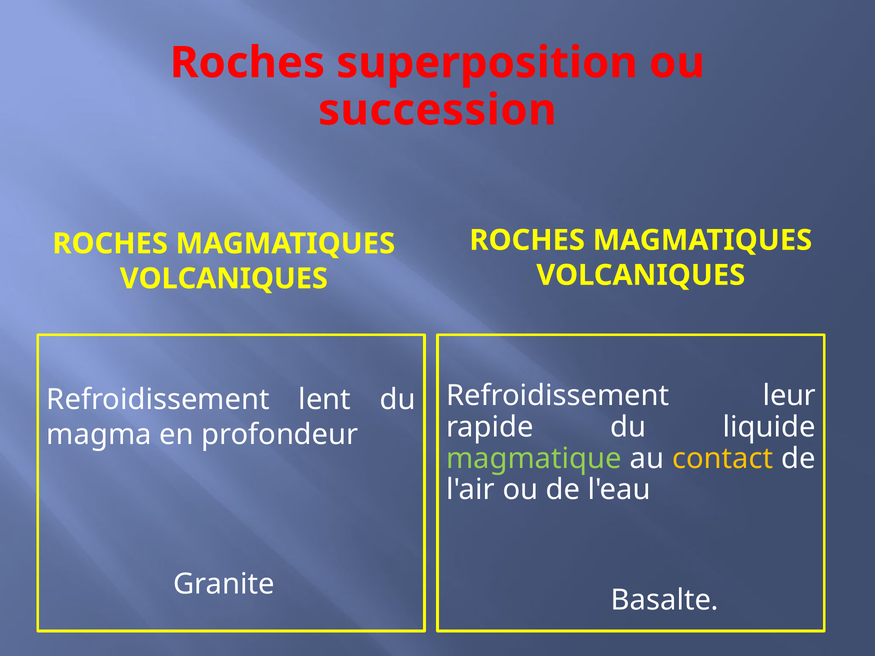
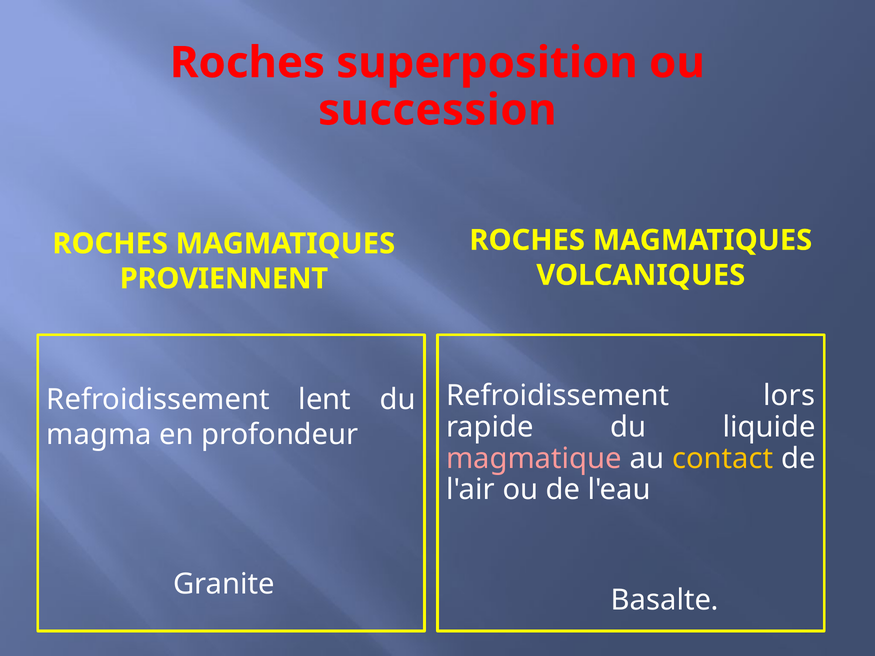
VOLCANIQUES at (224, 279): VOLCANIQUES -> PROVIENNENT
leur: leur -> lors
magmatique colour: light green -> pink
